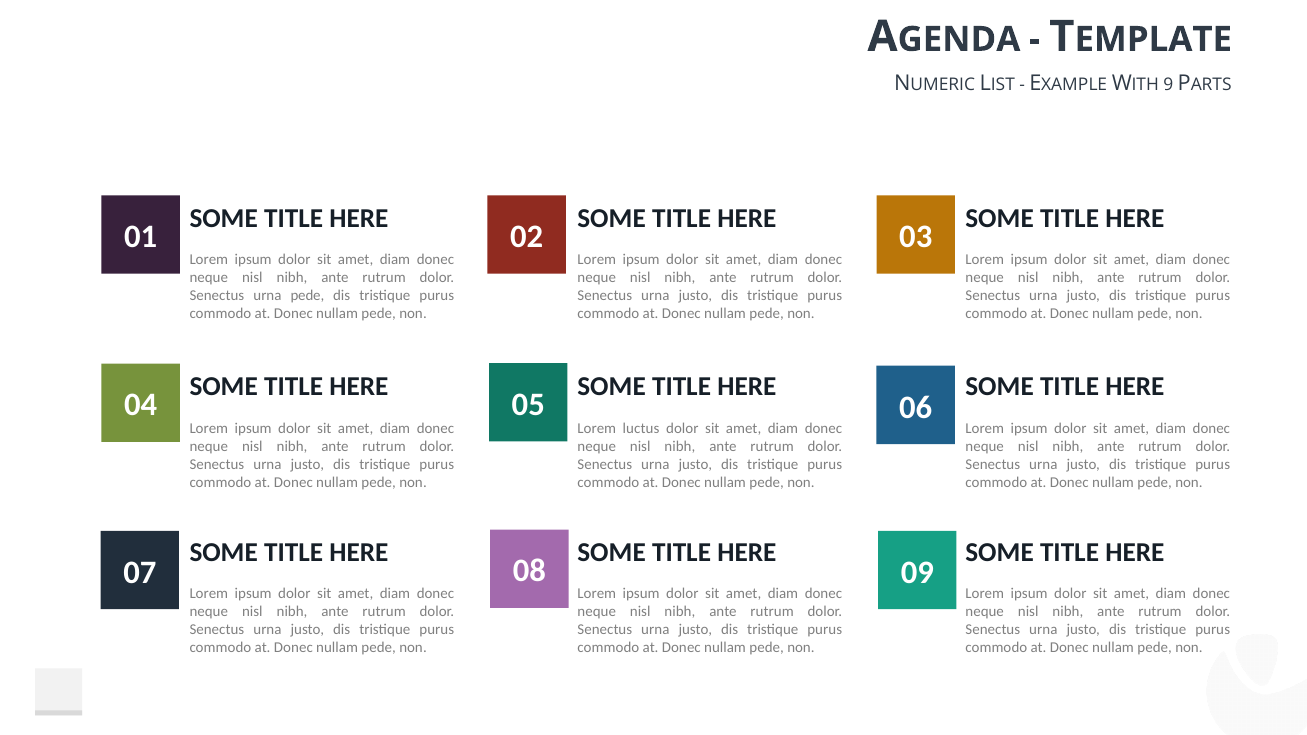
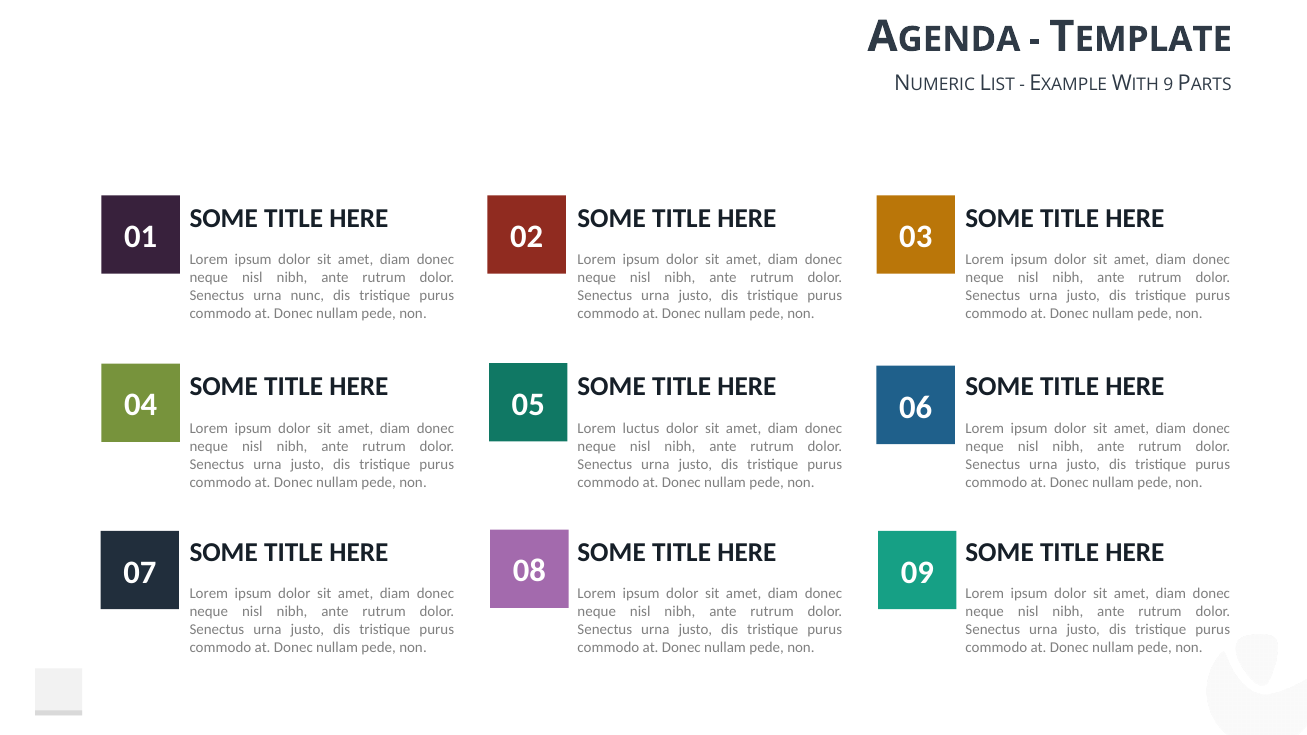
urna pede: pede -> nunc
